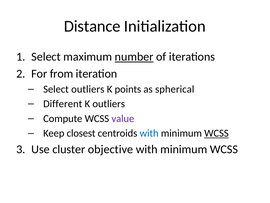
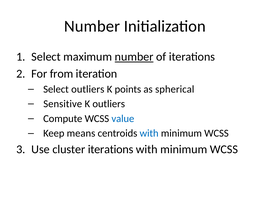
Distance at (92, 26): Distance -> Number
Different: Different -> Sensitive
value colour: purple -> blue
closest: closest -> means
WCSS at (216, 133) underline: present -> none
cluster objective: objective -> iterations
